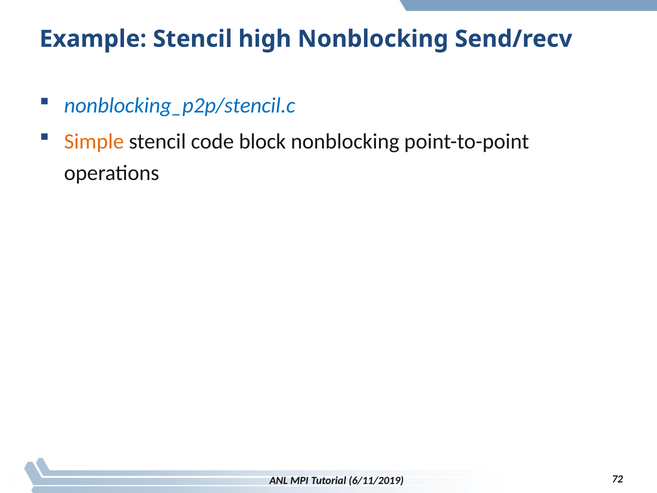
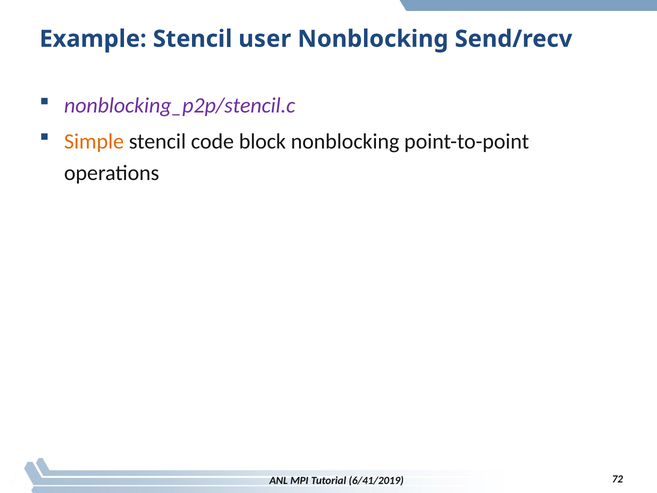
high: high -> user
nonblocking_p2p/stencil.c colour: blue -> purple
6/11/2019: 6/11/2019 -> 6/41/2019
